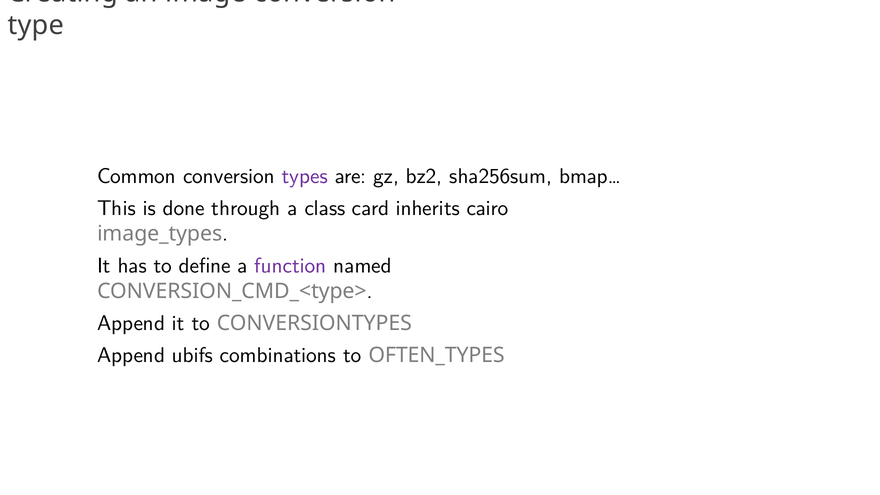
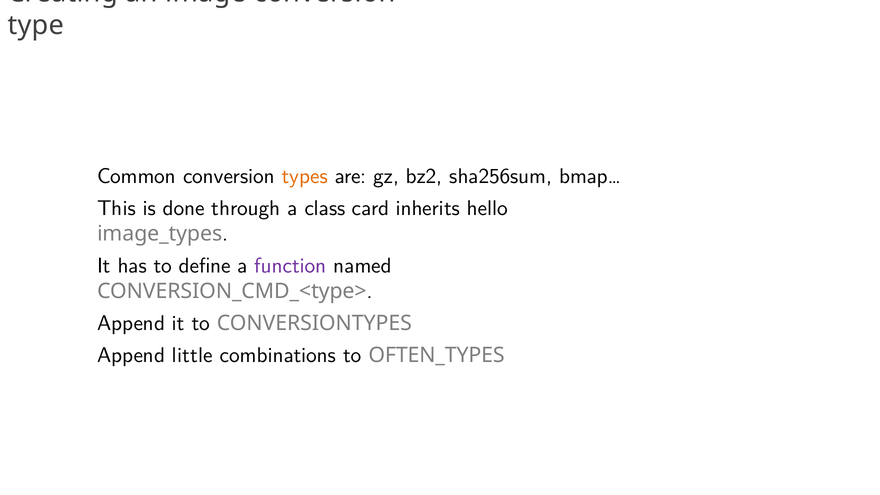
types colour: purple -> orange
cairo: cairo -> hello
ubifs: ubifs -> little
